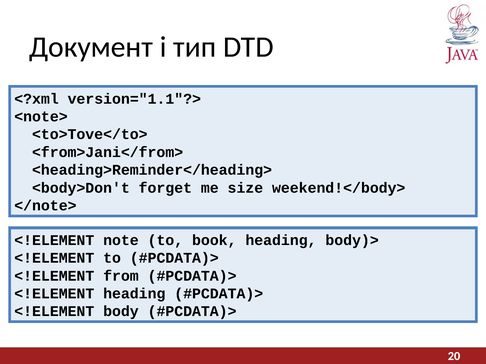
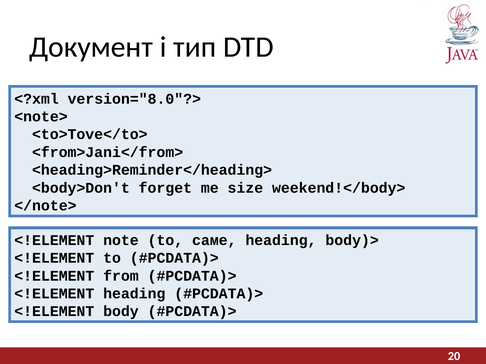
version="1.1"?>: version="1.1"?> -> version="8.0"?>
book: book -> саме
